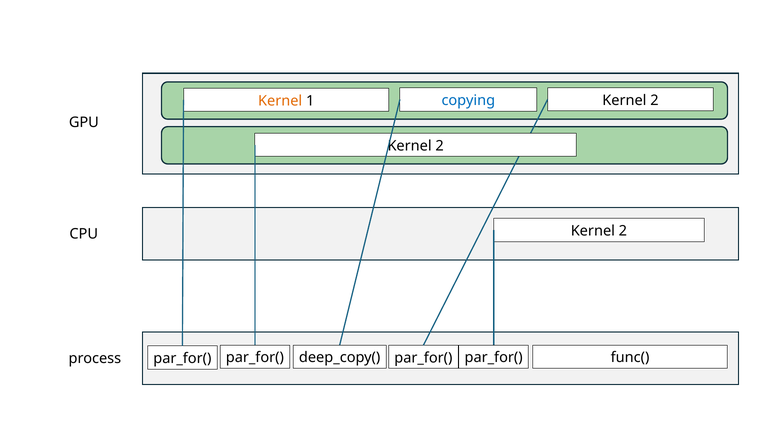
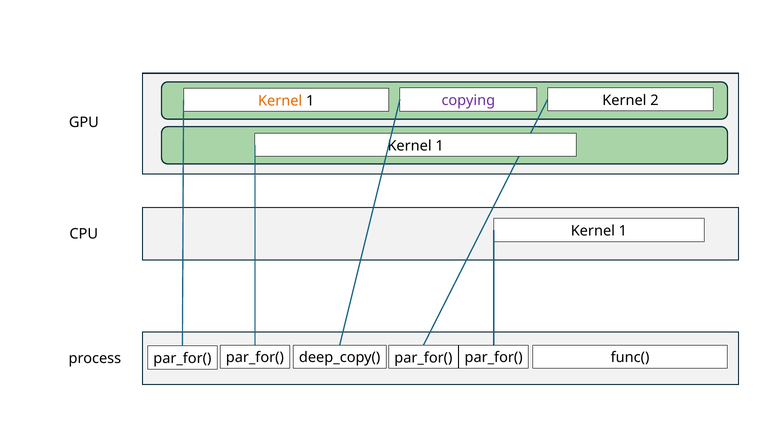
copying colour: blue -> purple
2 at (440, 146): 2 -> 1
2 at (623, 231): 2 -> 1
